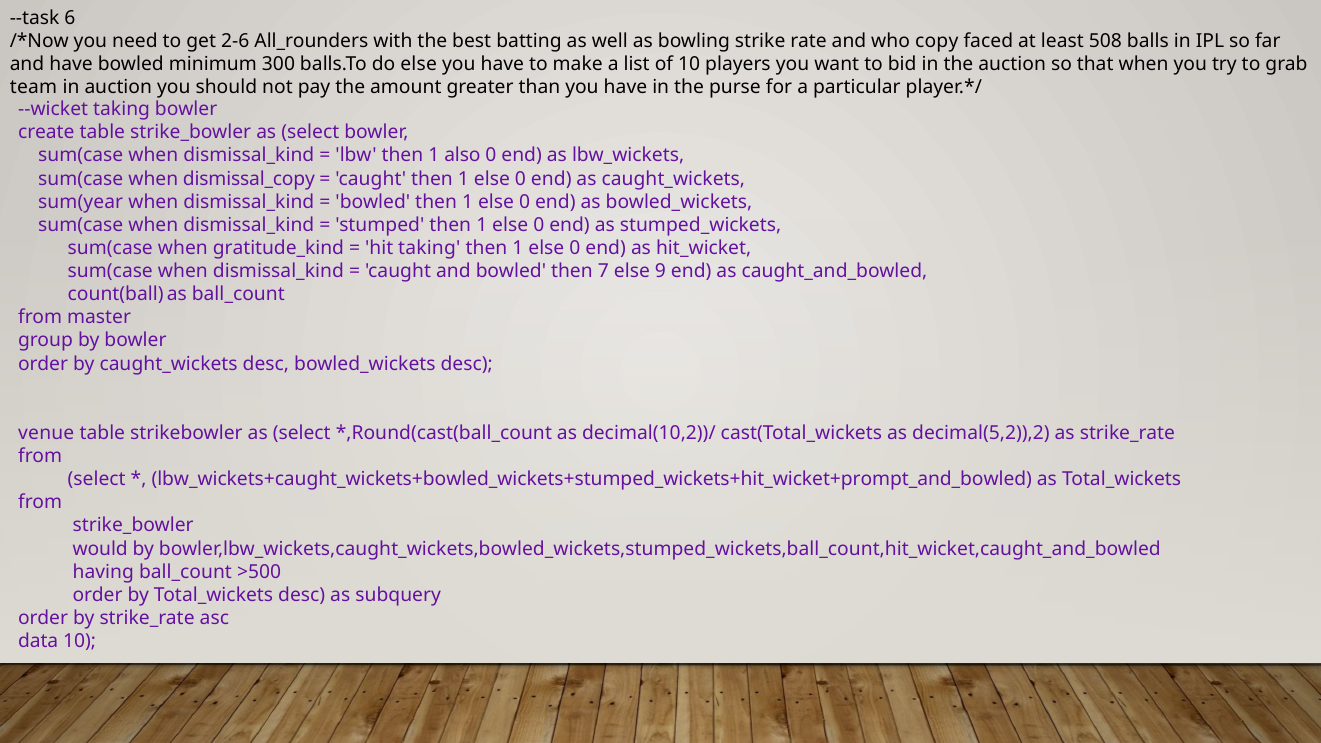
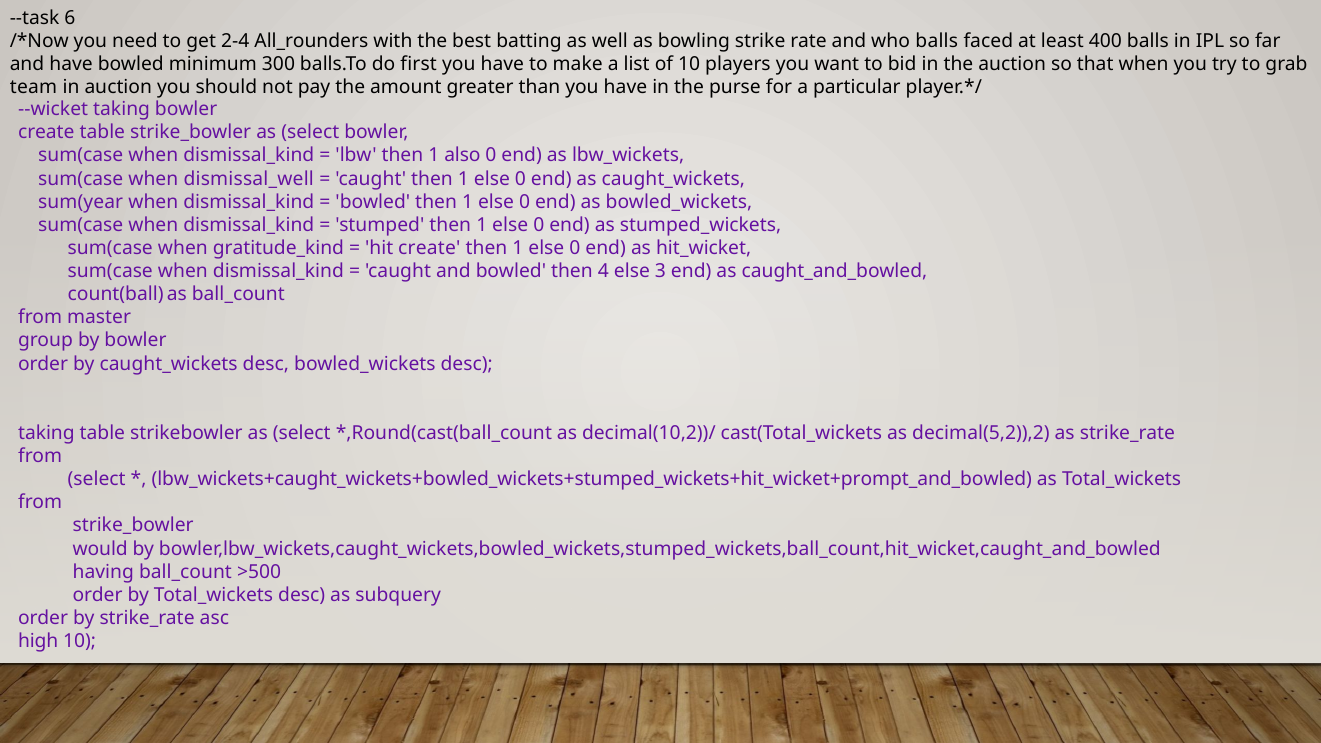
2-6: 2-6 -> 2-4
who copy: copy -> balls
508: 508 -> 400
do else: else -> first
dismissal_copy: dismissal_copy -> dismissal_well
hit taking: taking -> create
7: 7 -> 4
9: 9 -> 3
venue at (46, 433): venue -> taking
data: data -> high
